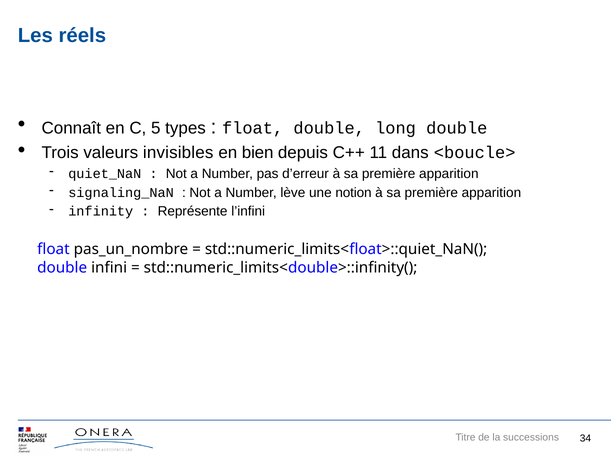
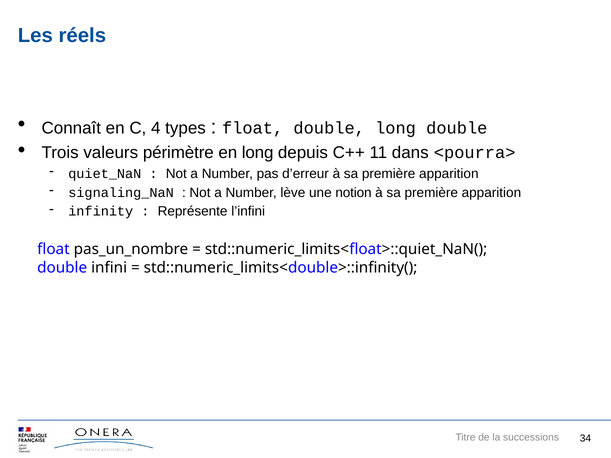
5: 5 -> 4
invisibles: invisibles -> périmètre
en bien: bien -> long
<boucle>: <boucle> -> <pourra>
